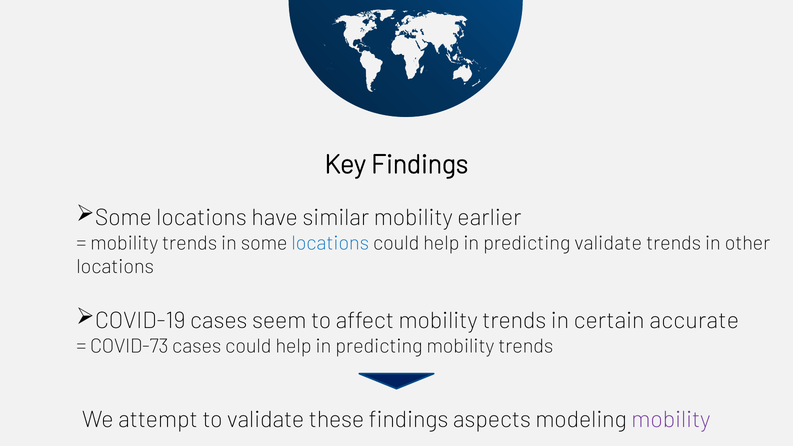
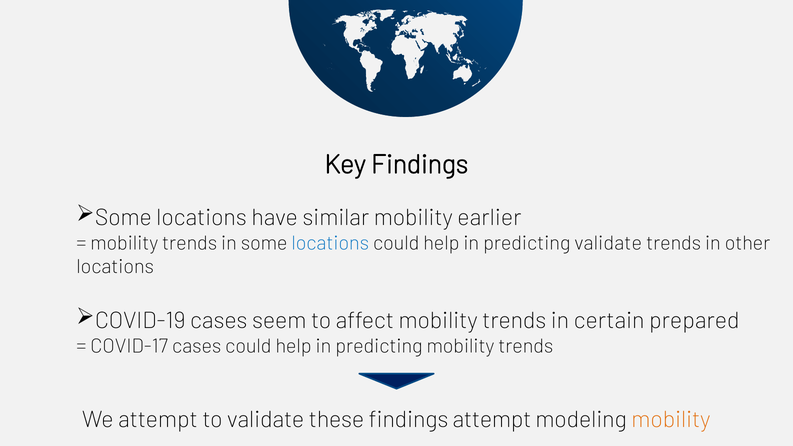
accurate: accurate -> prepared
COVID-73: COVID-73 -> COVID-17
findings aspects: aspects -> attempt
mobility at (671, 420) colour: purple -> orange
